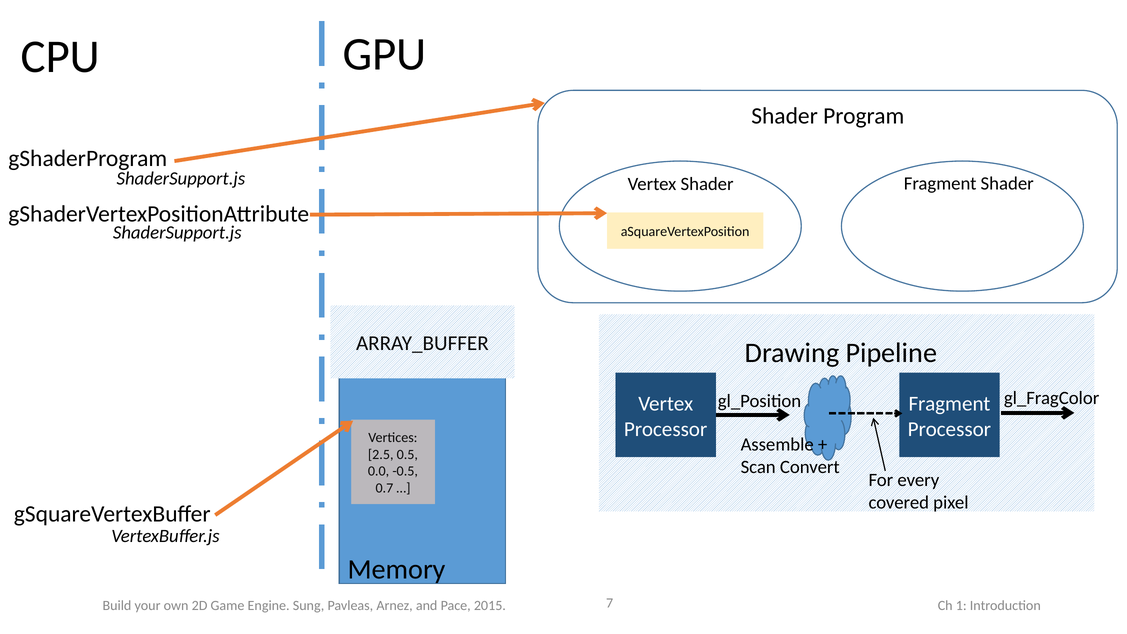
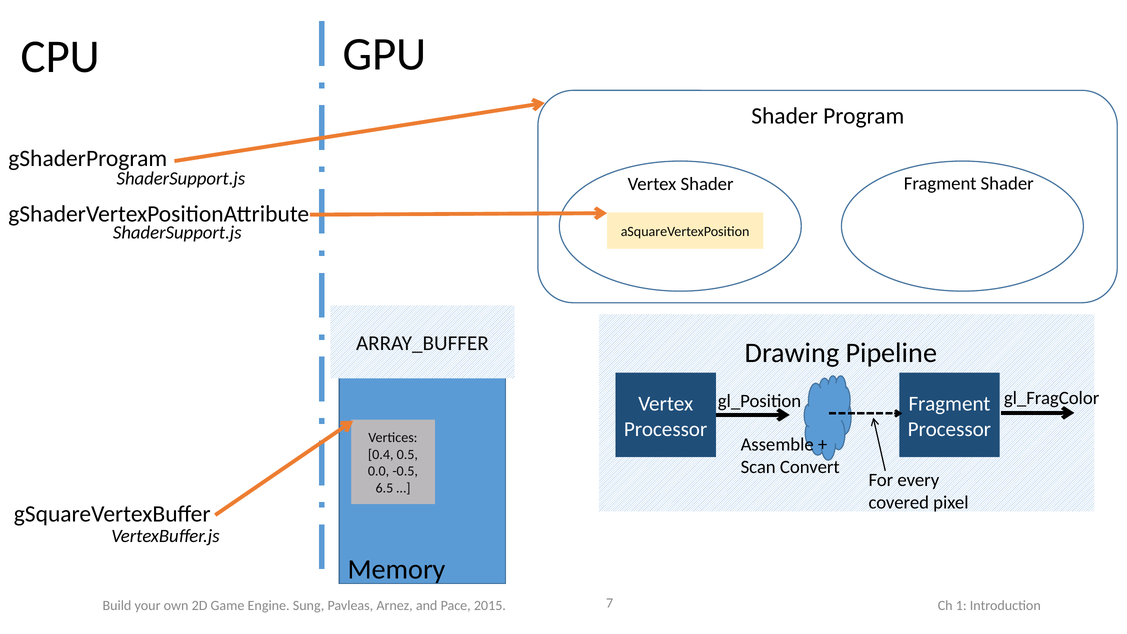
2.5: 2.5 -> 0.4
0.7: 0.7 -> 6.5
